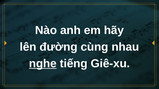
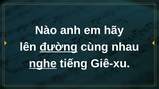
đường underline: none -> present
